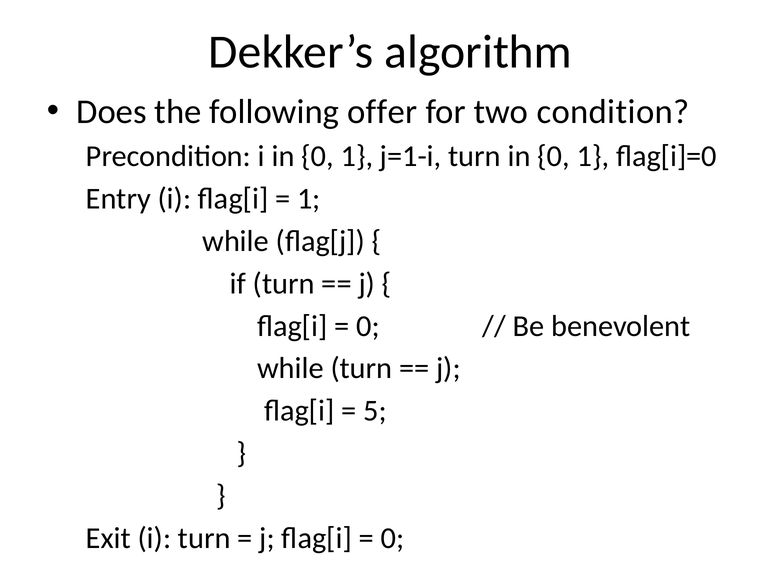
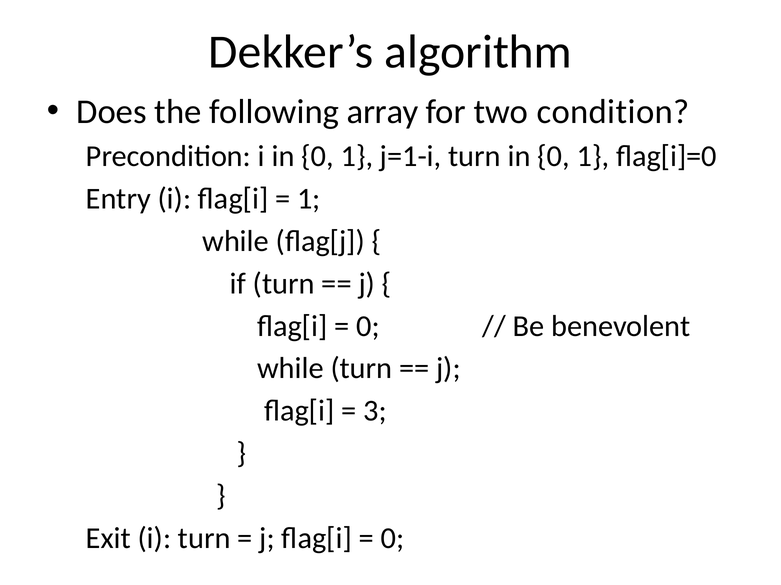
offer: offer -> array
5: 5 -> 3
